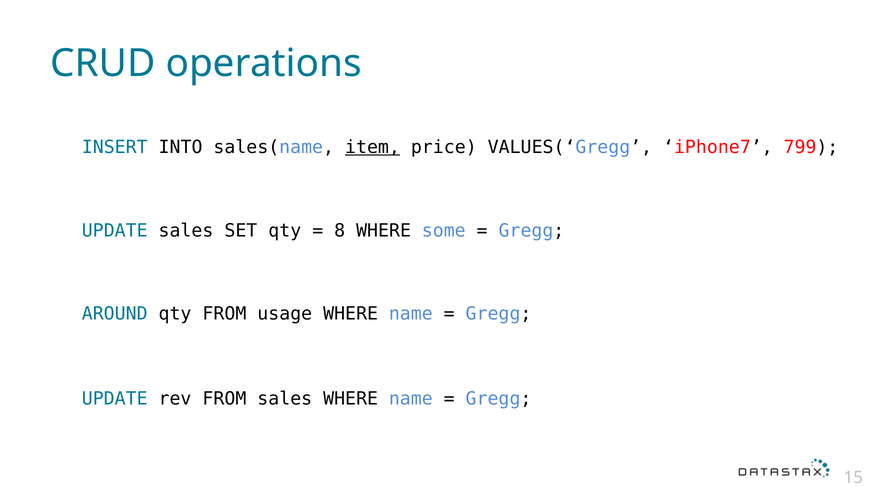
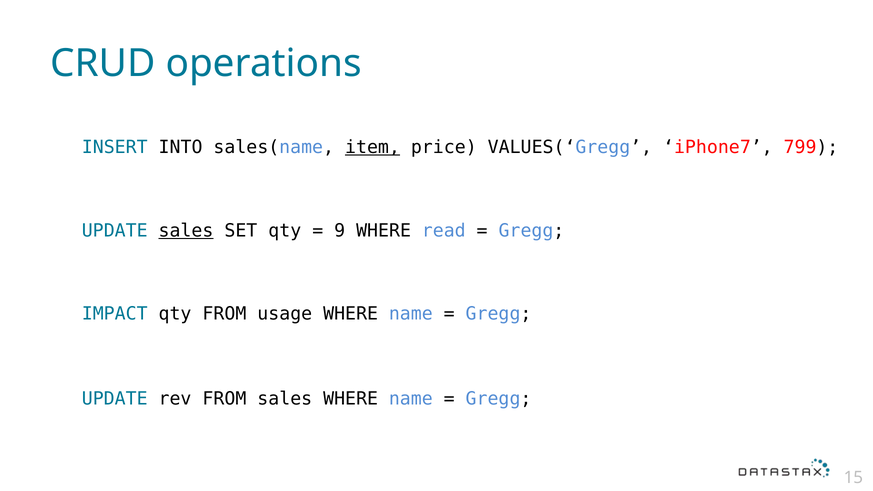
sales at (186, 231) underline: none -> present
8: 8 -> 9
some: some -> read
AROUND: AROUND -> IMPACT
